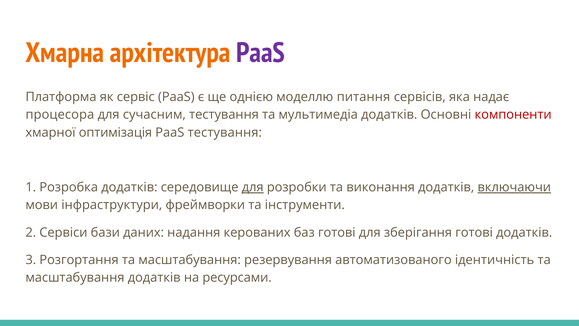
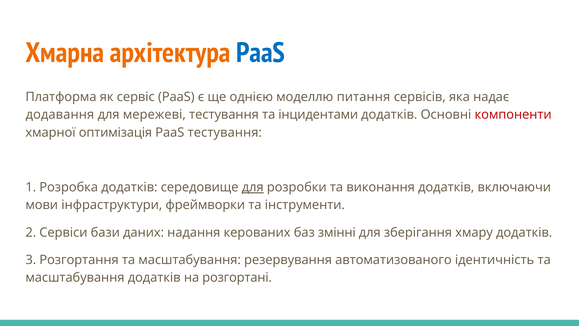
PaaS at (261, 53) colour: purple -> blue
процесора: процесора -> додавання
сучасним: сучасним -> мережеві
мультимедіа: мультимедіа -> інцидентами
включаючи underline: present -> none
баз готові: готові -> змінні
зберігання готові: готові -> хмару
ресурсами: ресурсами -> розгортані
